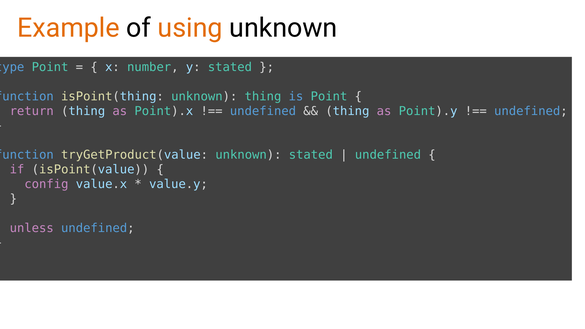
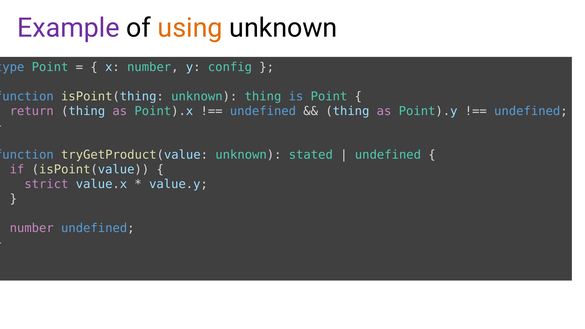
Example colour: orange -> purple
y stated: stated -> config
config: config -> strict
unless at (32, 228): unless -> number
